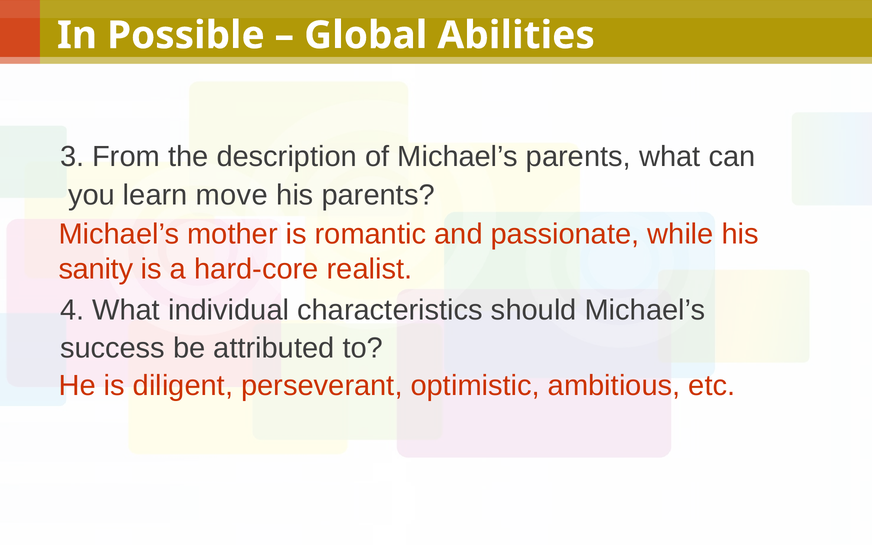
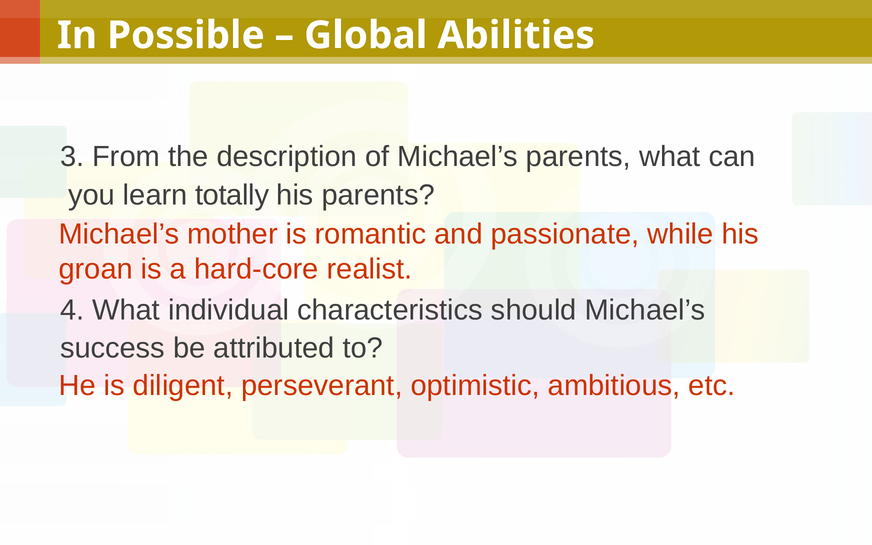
move: move -> totally
sanity: sanity -> groan
